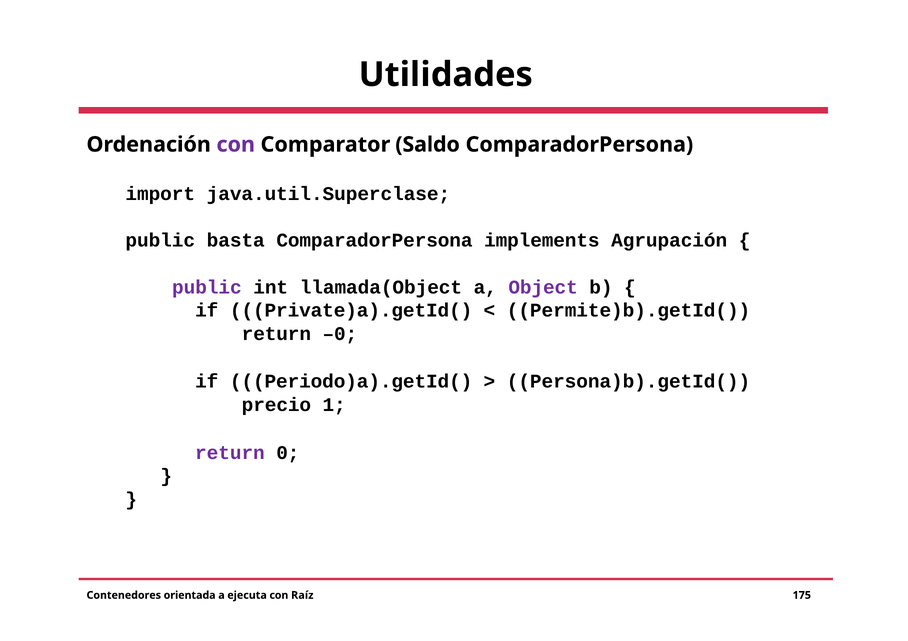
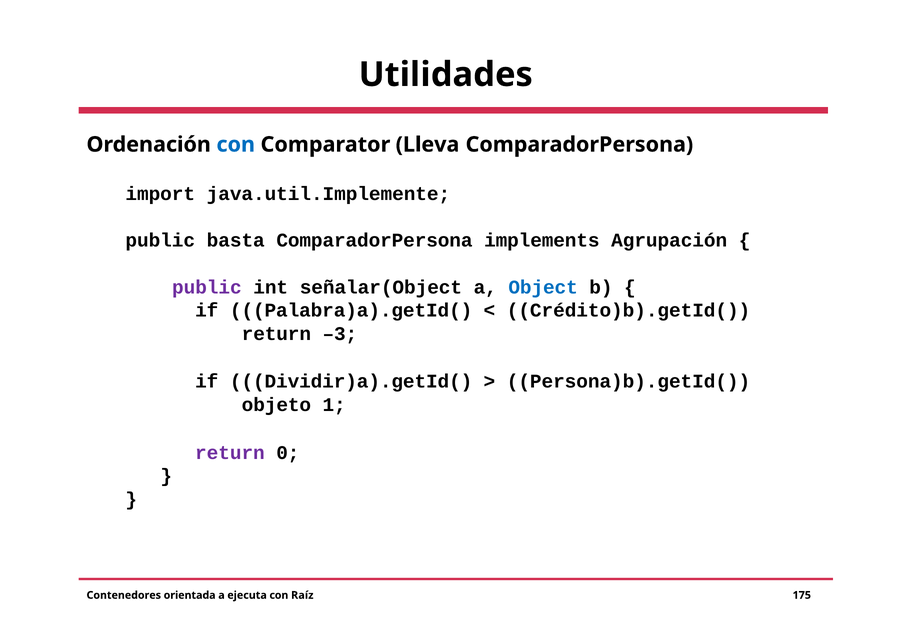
con at (236, 145) colour: purple -> blue
Saldo: Saldo -> Lleva
java.util.Superclase: java.util.Superclase -> java.util.Implemente
llamada(Object: llamada(Object -> señalar(Object
Object colour: purple -> blue
Private)a).getId(: Private)a).getId( -> Palabra)a).getId(
Permite)b).getId(: Permite)b).getId( -> Crédito)b).getId(
–0: –0 -> –3
Periodo)a).getId(: Periodo)a).getId( -> Dividir)a).getId(
precio: precio -> objeto
